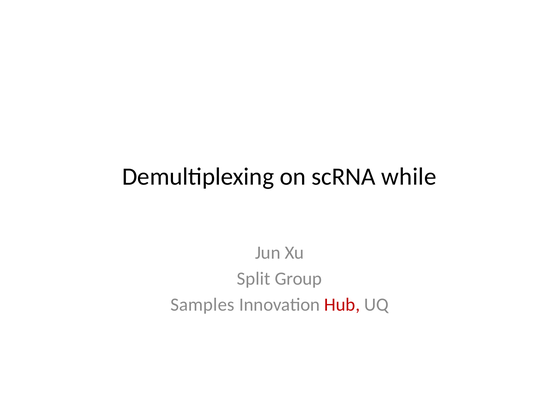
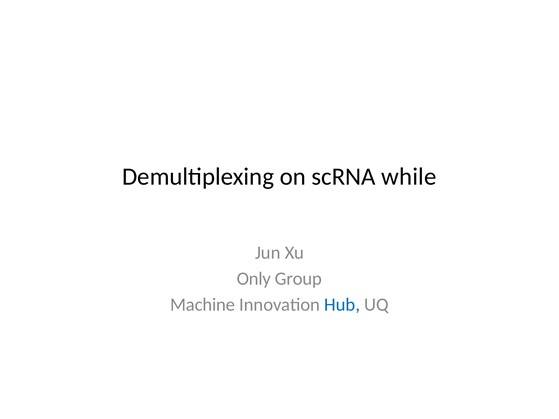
Split: Split -> Only
Samples: Samples -> Machine
Hub colour: red -> blue
